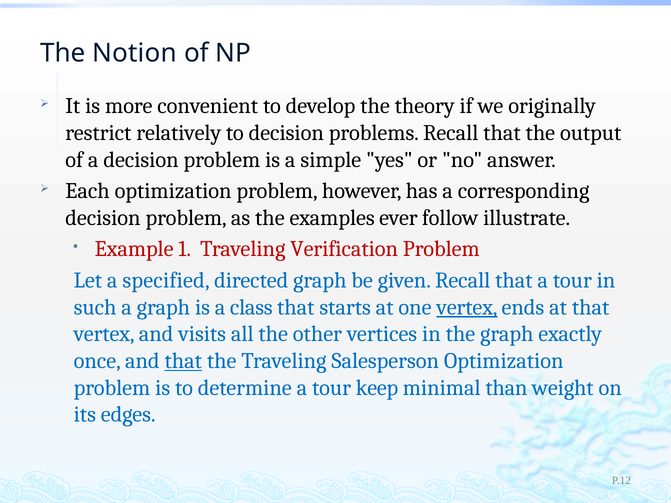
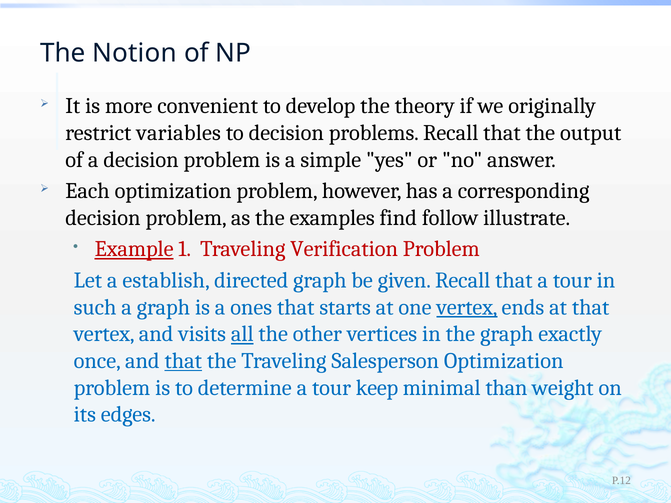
relatively: relatively -> variables
ever: ever -> find
Example underline: none -> present
specified: specified -> establish
class: class -> ones
all underline: none -> present
